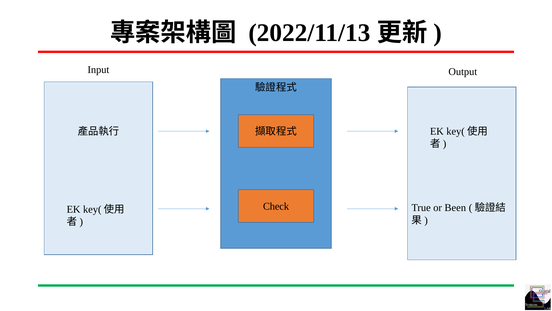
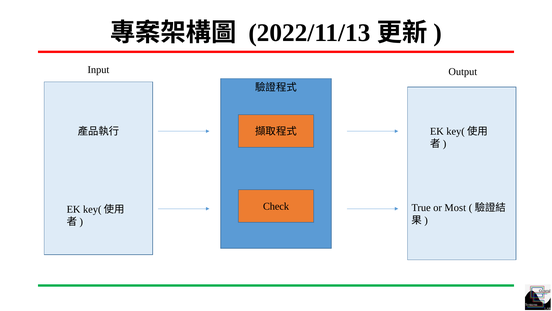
Been: Been -> Most
